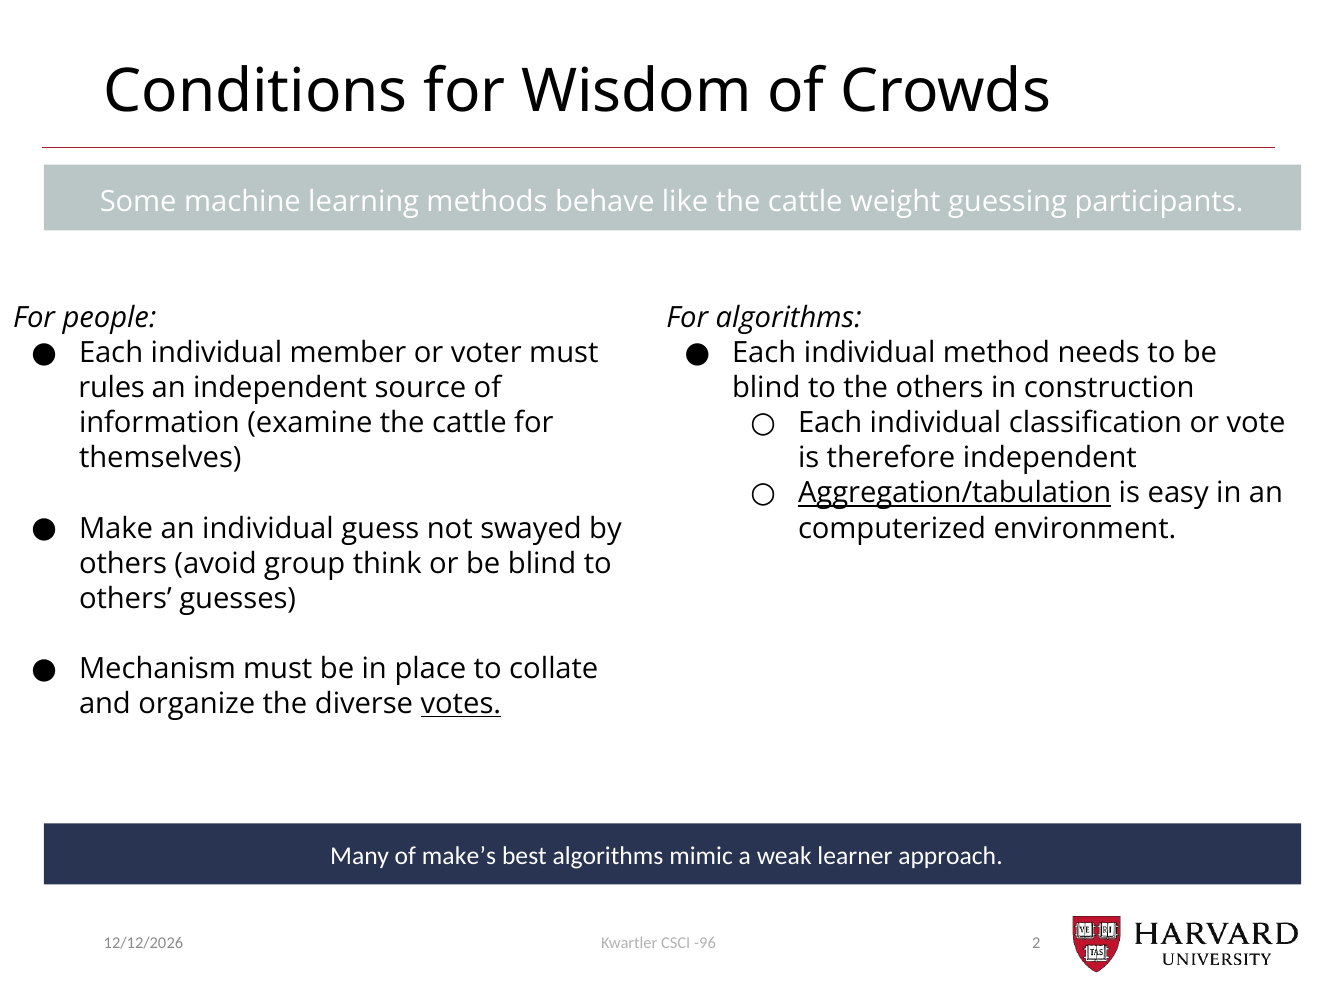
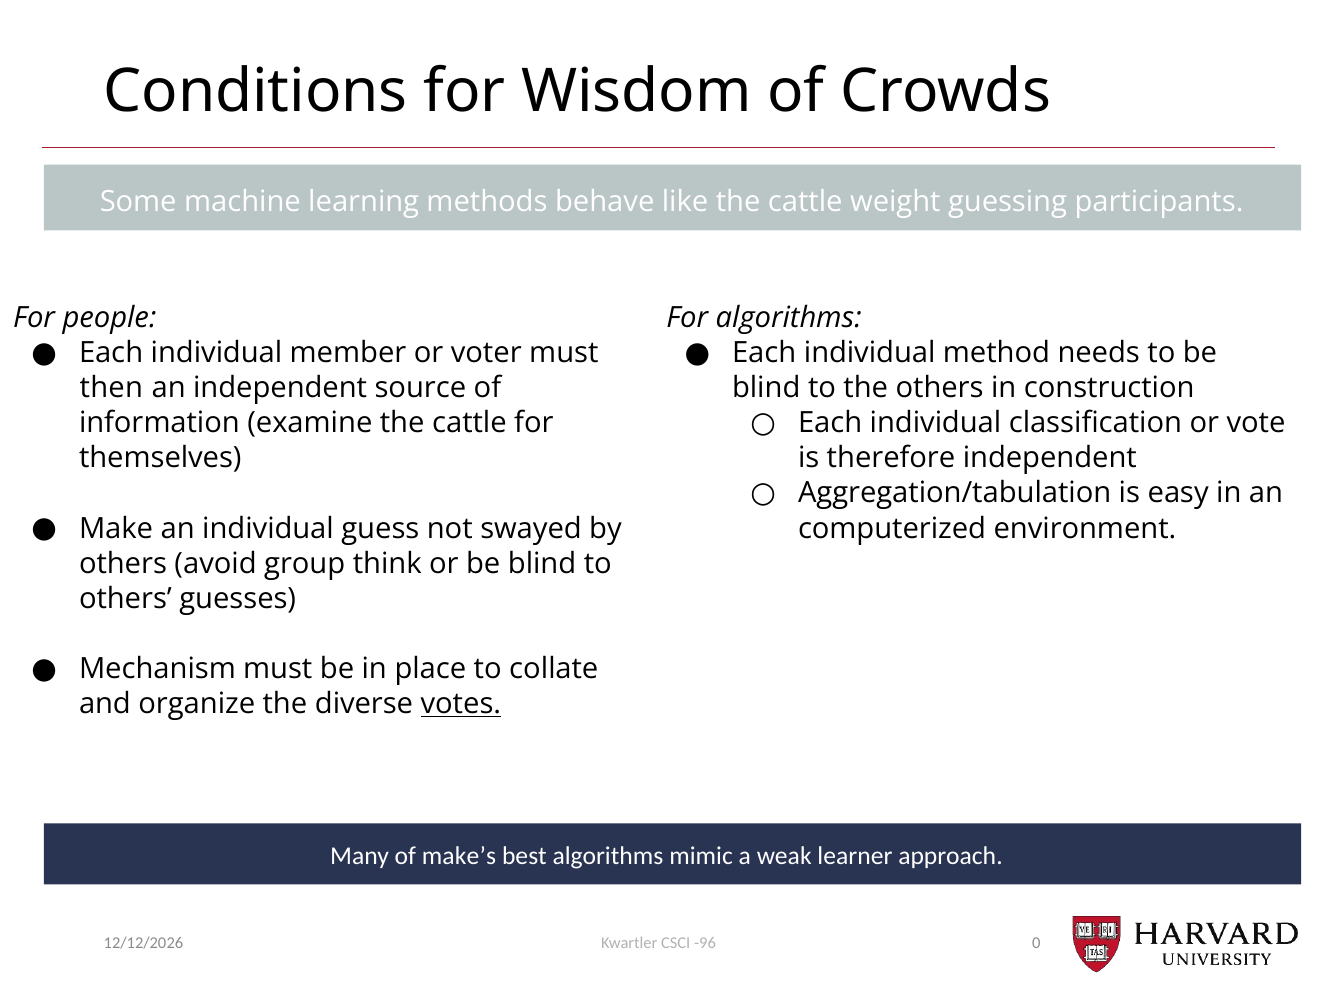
rules: rules -> then
Aggregation/tabulation underline: present -> none
2: 2 -> 0
